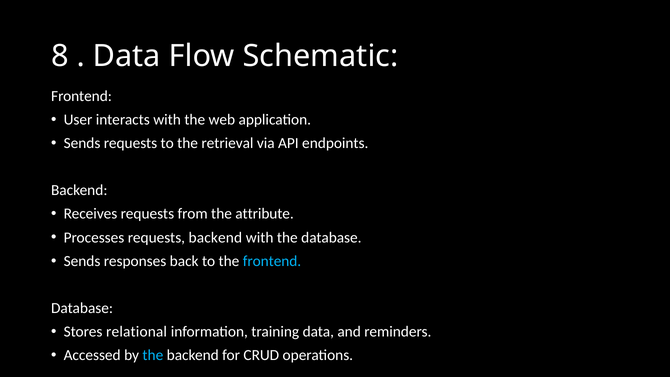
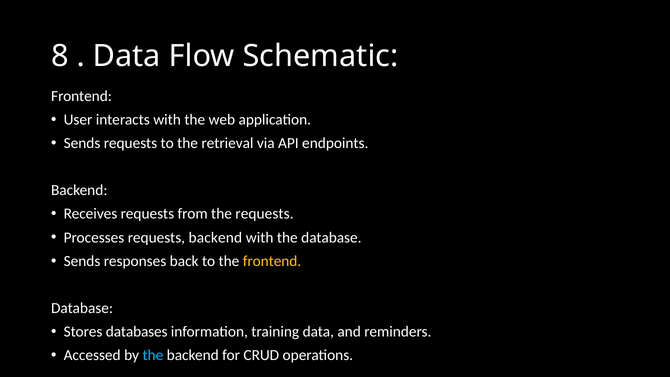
the attribute: attribute -> requests
frontend at (272, 261) colour: light blue -> yellow
relational: relational -> databases
